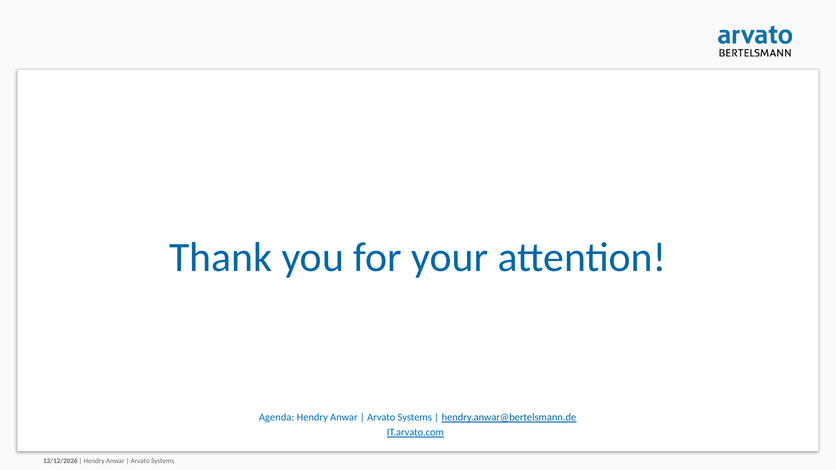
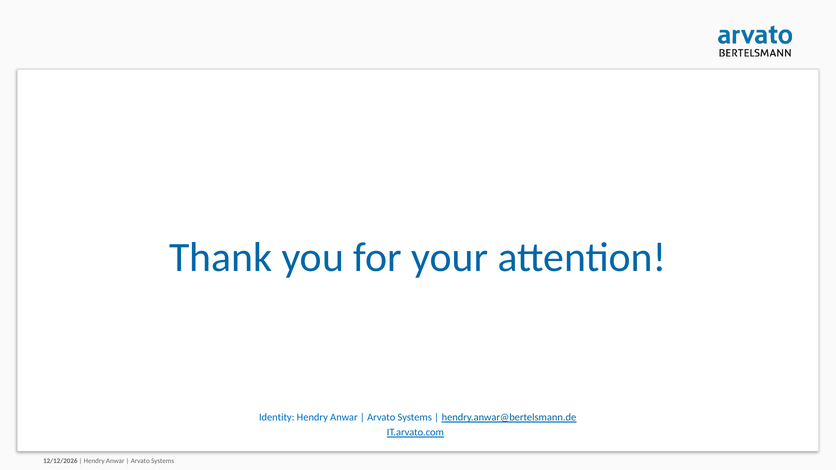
Agenda: Agenda -> Identity
